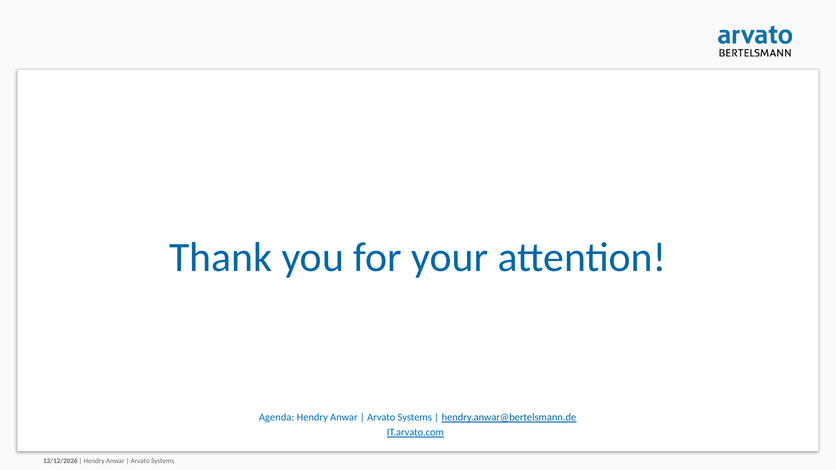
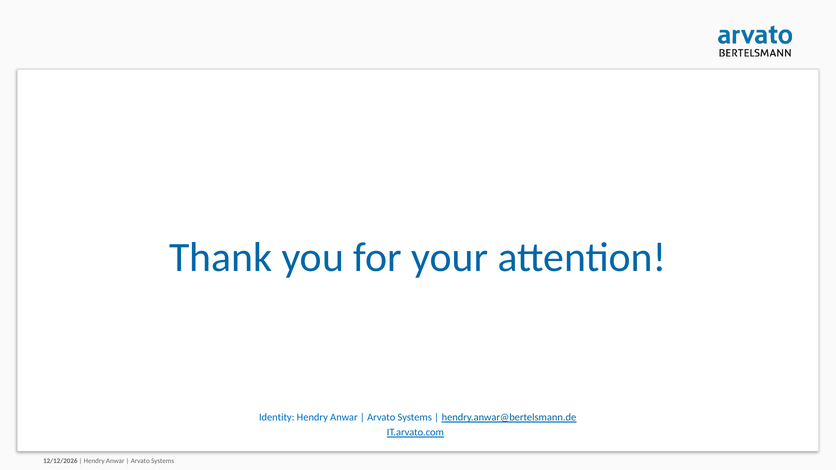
Agenda: Agenda -> Identity
